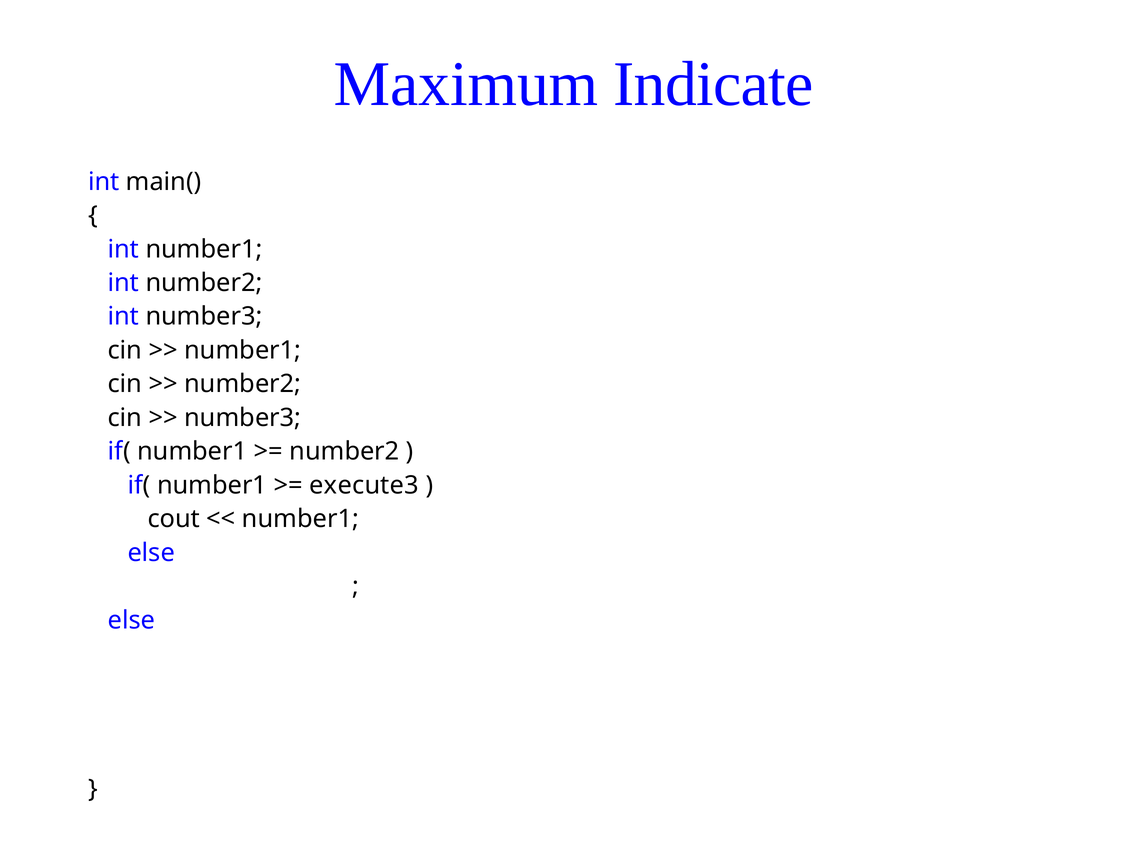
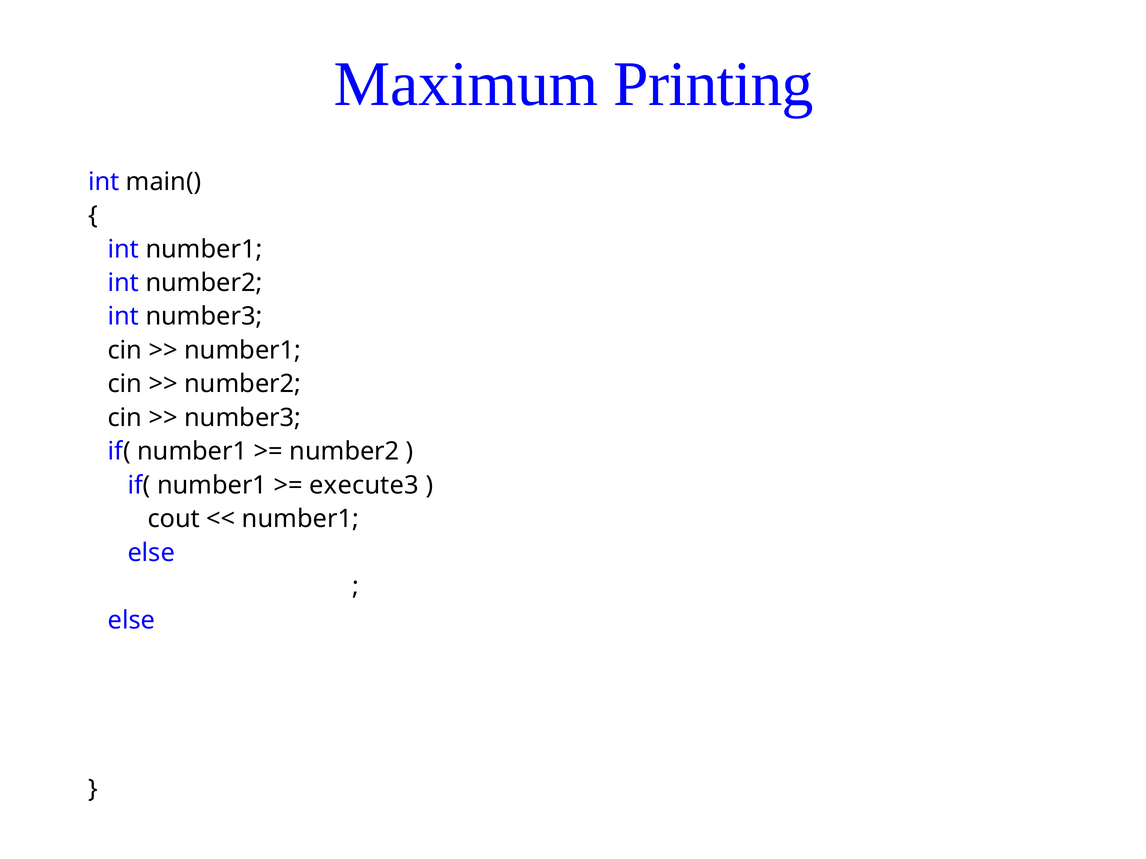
Indicate: Indicate -> Printing
